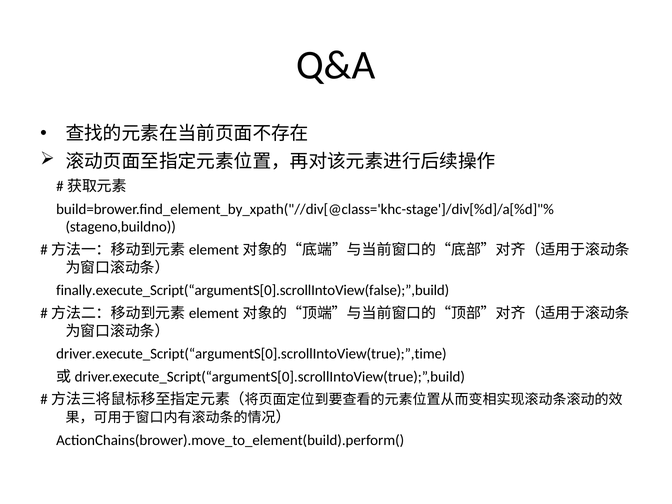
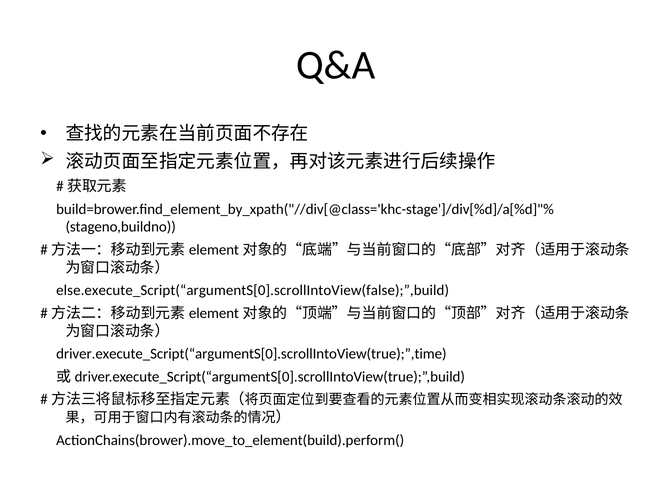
finally.execute_Script(“argumentS[0].scrollIntoView(false);”,build: finally.execute_Script(“argumentS[0].scrollIntoView(false);”,build -> else.execute_Script(“argumentS[0].scrollIntoView(false);”,build
